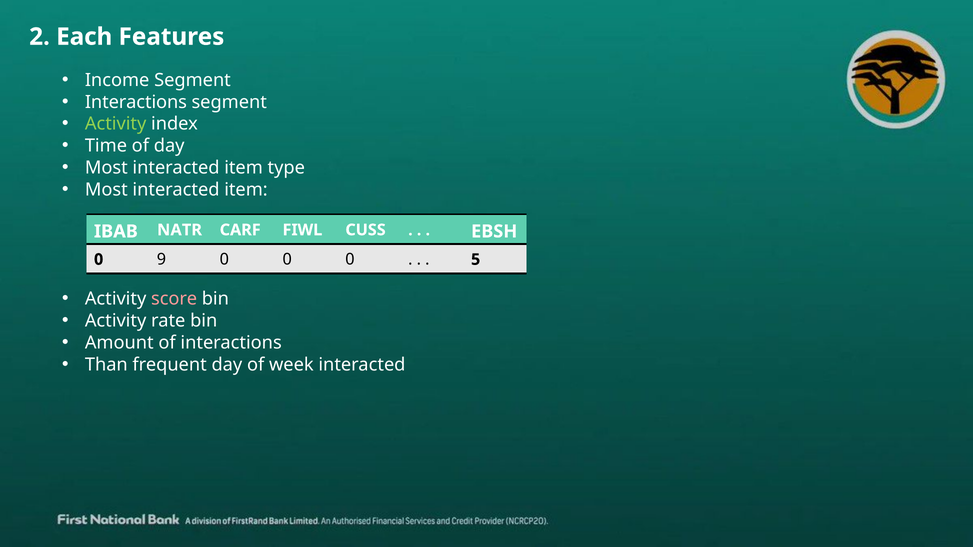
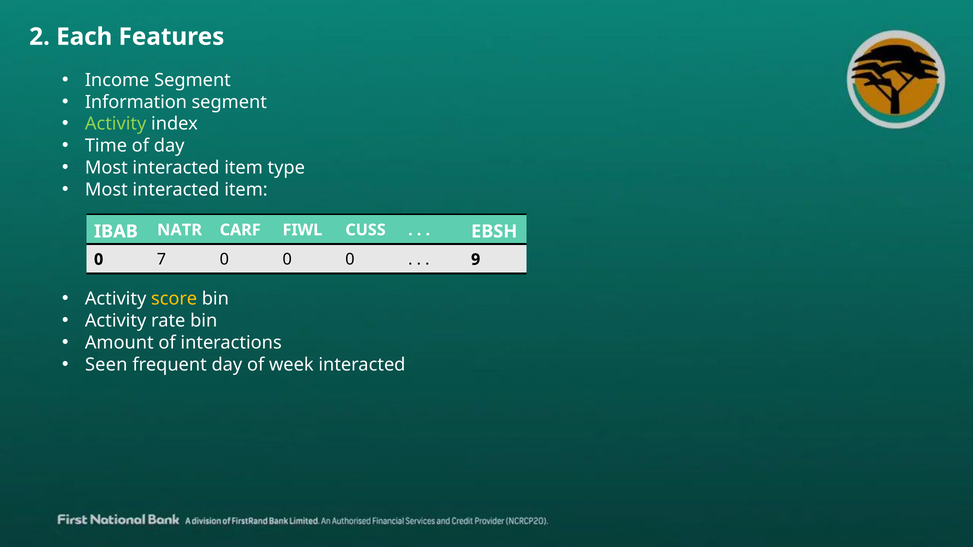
Interactions at (136, 102): Interactions -> Information
9: 9 -> 7
5: 5 -> 9
score colour: pink -> yellow
Than: Than -> Seen
